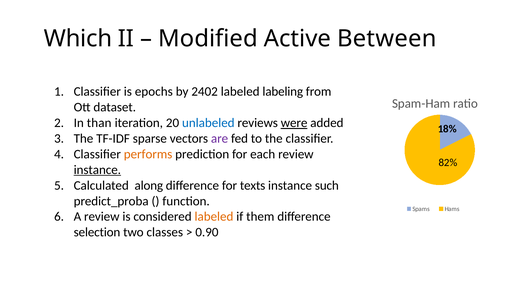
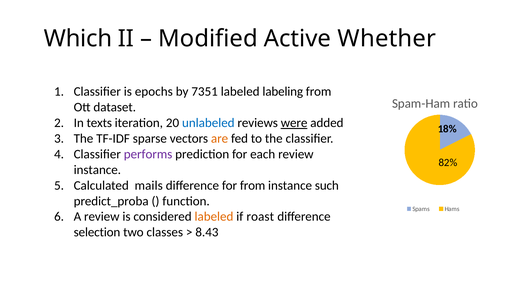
Between: Between -> Whether
2402: 2402 -> 7351
than: than -> texts
are colour: purple -> orange
performs colour: orange -> purple
instance at (97, 170) underline: present -> none
along: along -> mails
for texts: texts -> from
them: them -> roast
0.90: 0.90 -> 8.43
